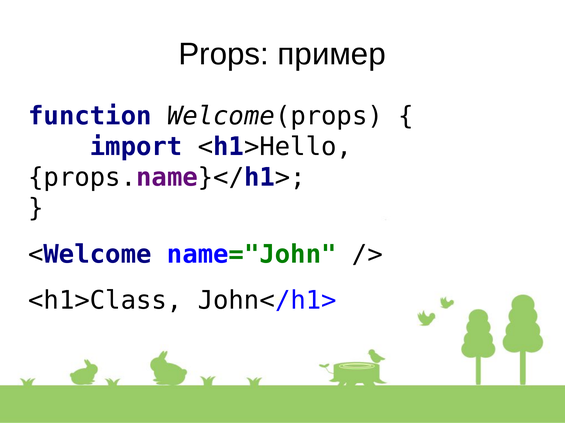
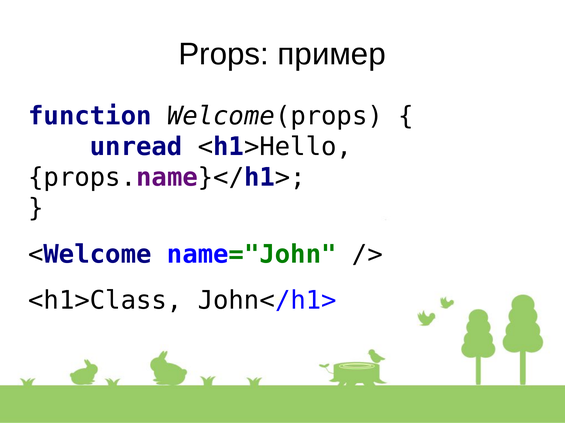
import: import -> unread
